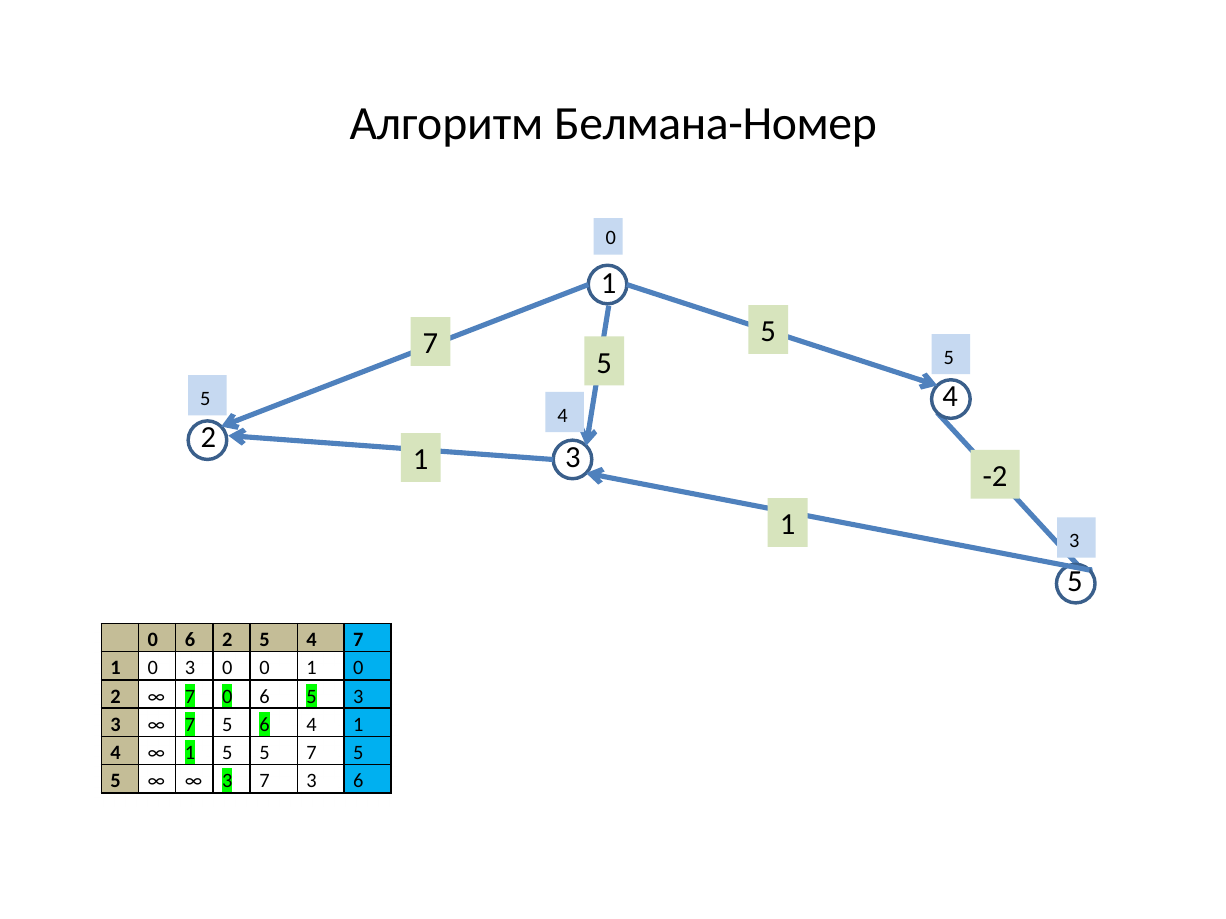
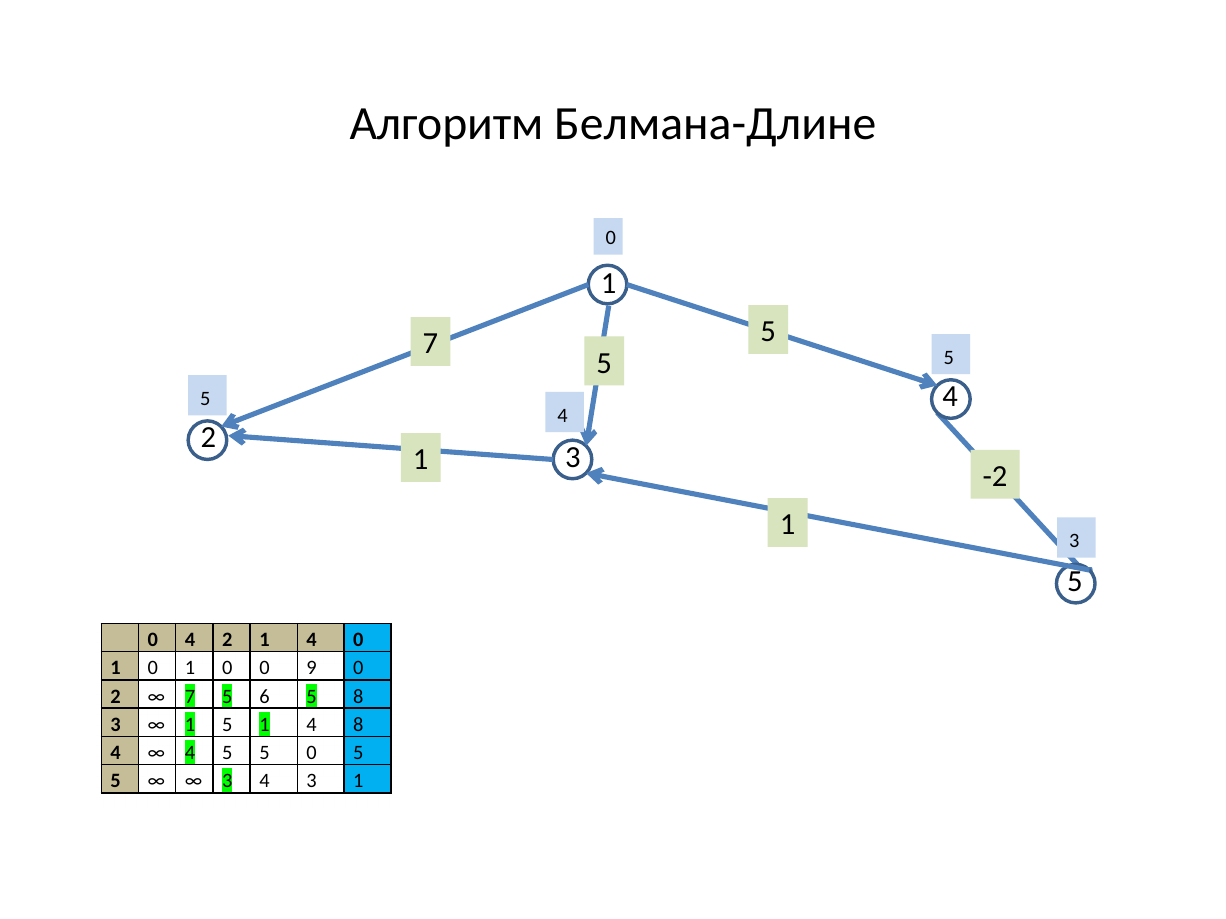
Белмана-Номер: Белмана-Номер -> Белмана-Длине
6 at (190, 640): 6 -> 4
2 5: 5 -> 1
4 7: 7 -> 0
1 0 3: 3 -> 1
0 1: 1 -> 9
7 0: 0 -> 5
6 5 3: 3 -> 8
7 at (190, 725): 7 -> 1
5 6: 6 -> 1
4 1: 1 -> 8
1 at (190, 753): 1 -> 4
5 7: 7 -> 0
3 7: 7 -> 4
6 at (358, 781): 6 -> 1
